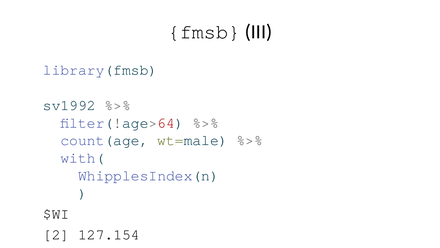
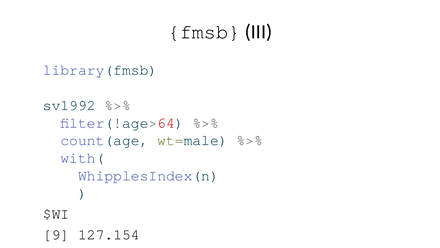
2: 2 -> 9
